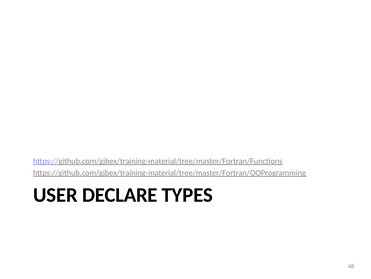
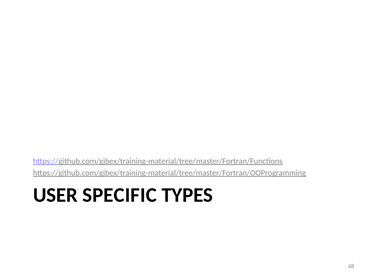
DECLARE: DECLARE -> SPECIFIC
